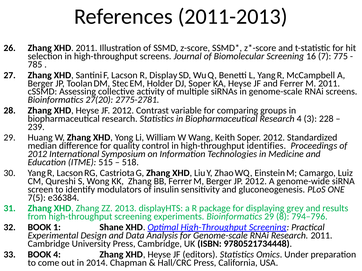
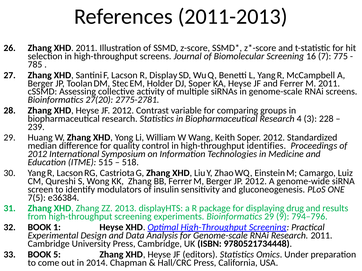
grey: grey -> drug
8: 8 -> 9
1 Shane: Shane -> Heyse
BOOK 4: 4 -> 5
